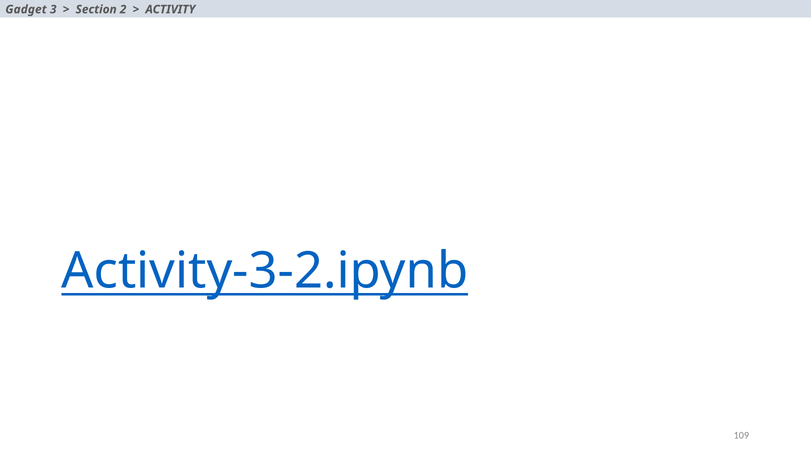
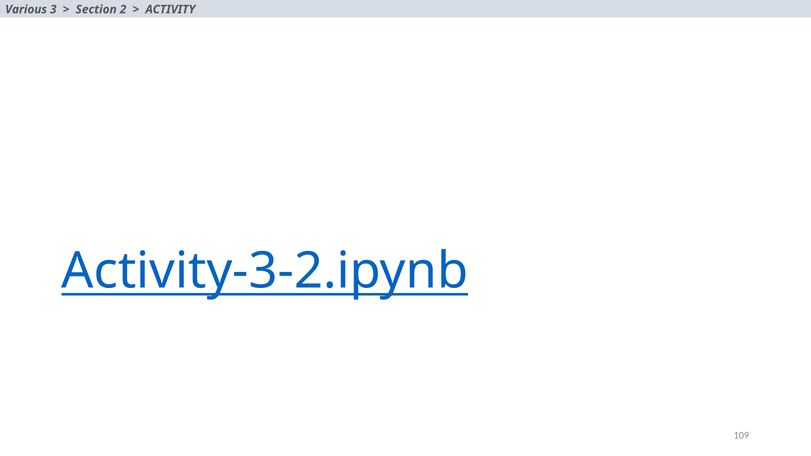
Gadget: Gadget -> Various
